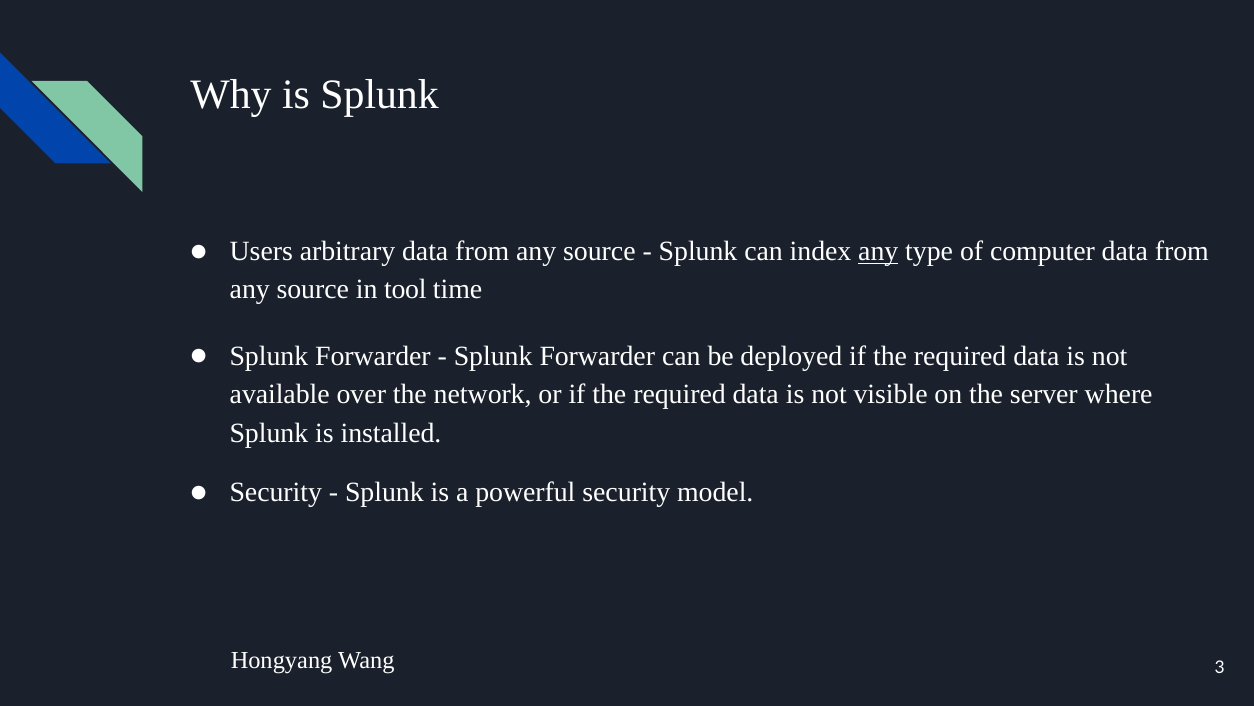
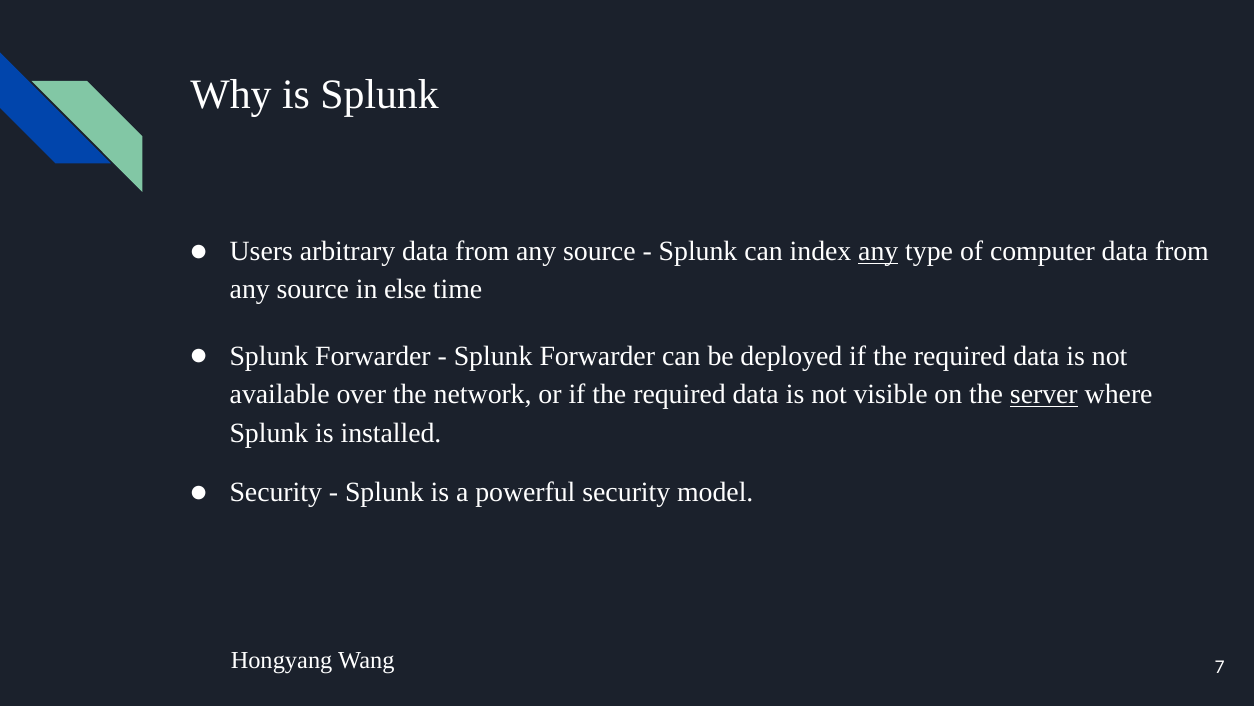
tool: tool -> else
server underline: none -> present
3: 3 -> 7
